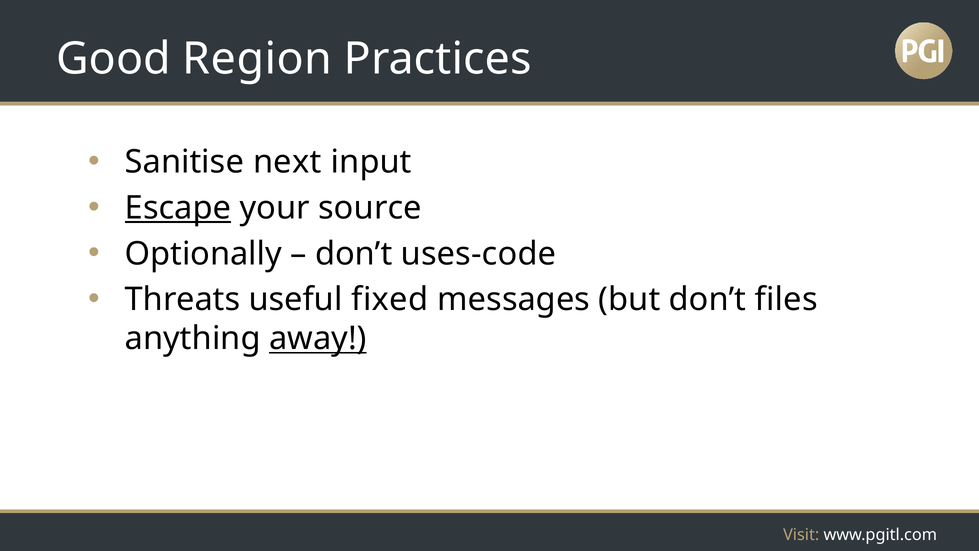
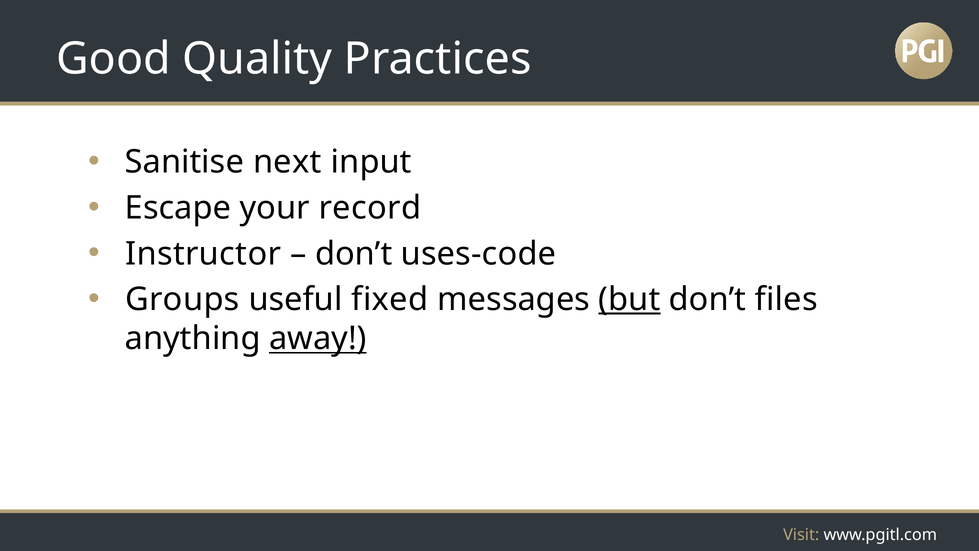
Region: Region -> Quality
Escape underline: present -> none
source: source -> record
Optionally: Optionally -> Instructor
Threats: Threats -> Groups
but underline: none -> present
